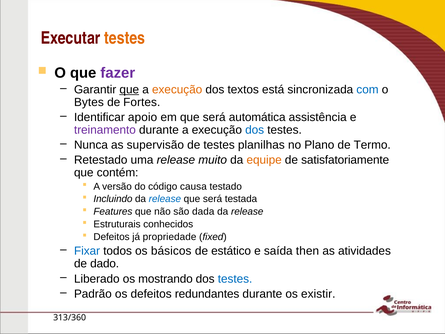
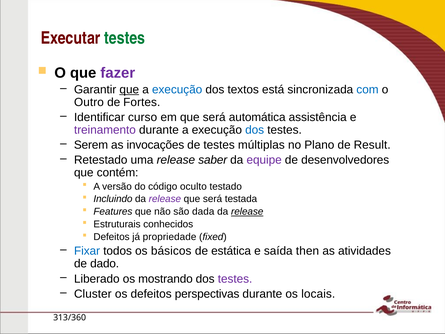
testes at (125, 38) colour: orange -> green
execução at (177, 89) colour: orange -> blue
Bytes: Bytes -> Outro
apoio: apoio -> curso
Nunca: Nunca -> Serem
supervisão: supervisão -> invocações
planilhas: planilhas -> múltiplas
Termo: Termo -> Result
muito: muito -> saber
equipe colour: orange -> purple
satisfatoriamente: satisfatoriamente -> desenvolvedores
causa: causa -> oculto
release at (165, 199) colour: blue -> purple
release at (247, 212) underline: none -> present
estático: estático -> estática
testes at (235, 279) colour: blue -> purple
Padrão: Padrão -> Cluster
redundantes: redundantes -> perspectivas
existir: existir -> locais
